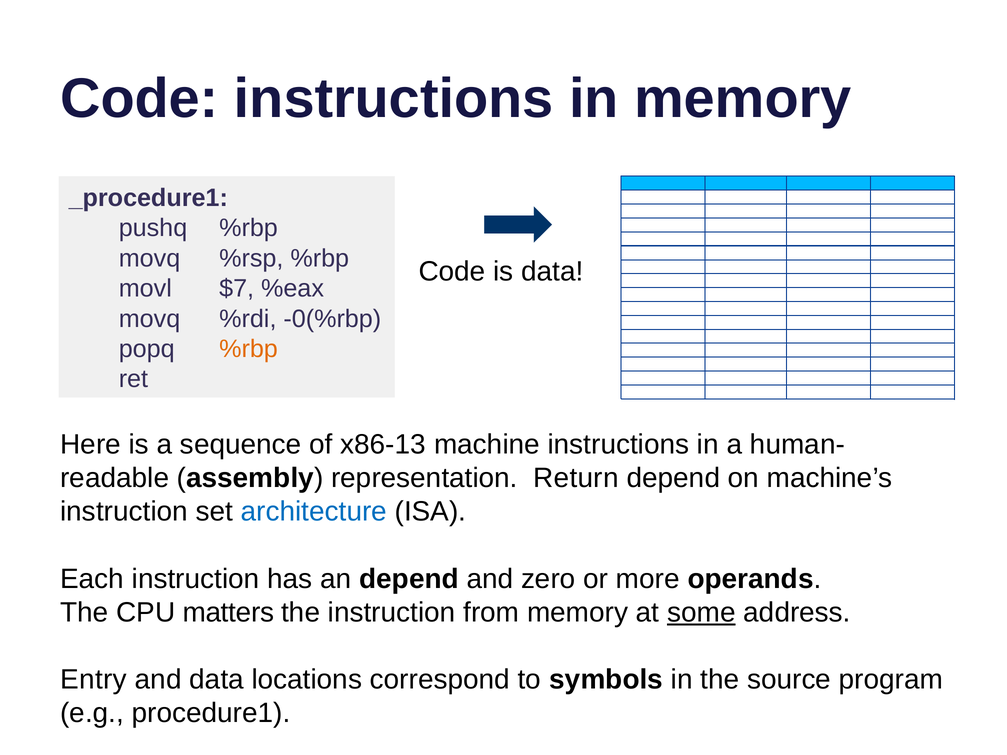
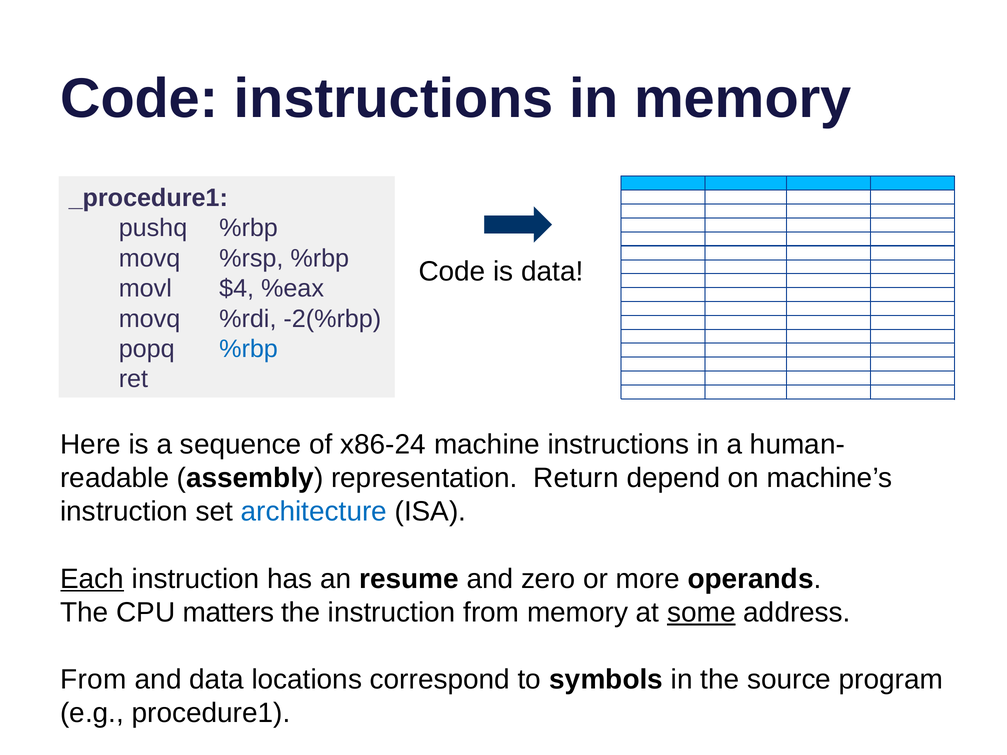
$7: $7 -> $4
-0(%rbp: -0(%rbp -> -2(%rbp
%rbp at (249, 349) colour: orange -> blue
x86-13: x86-13 -> x86-24
Each underline: none -> present
an depend: depend -> resume
Entry at (94, 680): Entry -> From
